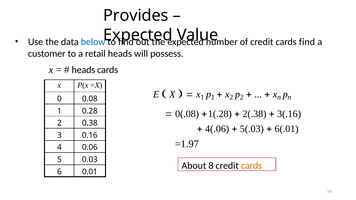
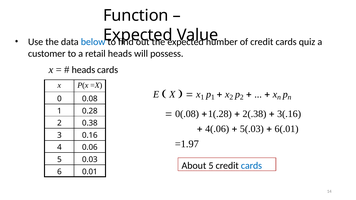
Provides: Provides -> Function
cards find: find -> quiz
About 8: 8 -> 5
cards at (251, 166) colour: orange -> blue
